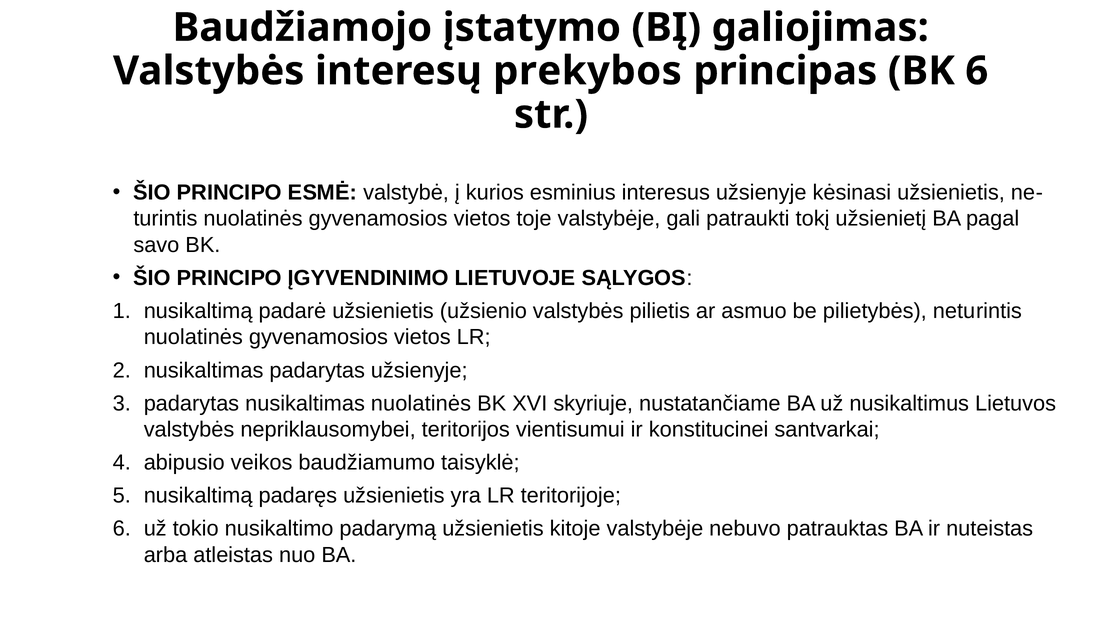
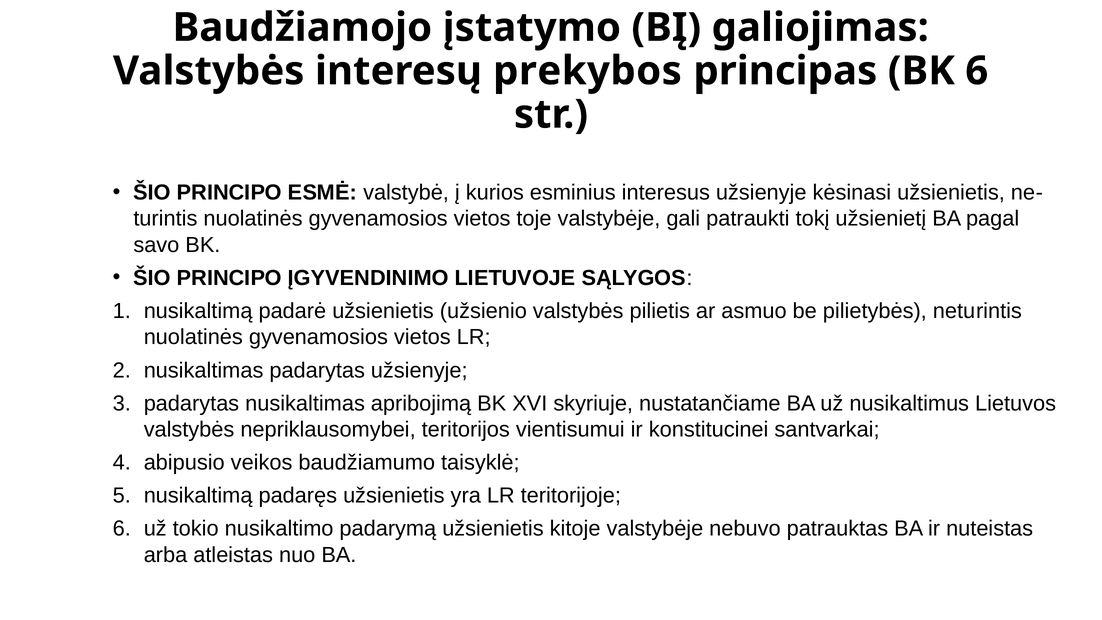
nusikaltimas nuolatinės: nuolatinės -> apribojimą
